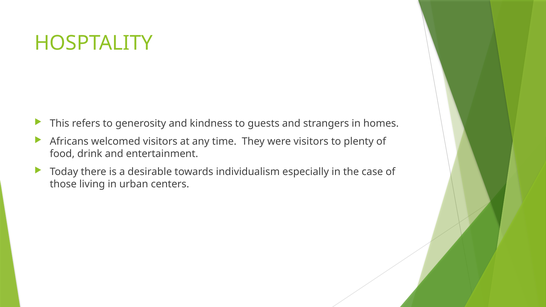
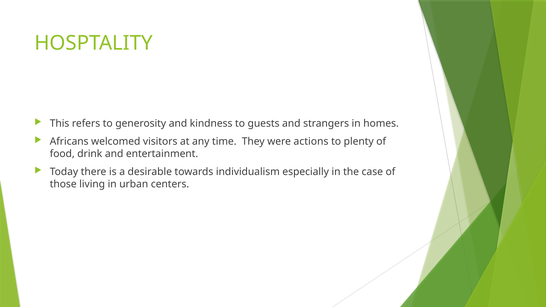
were visitors: visitors -> actions
